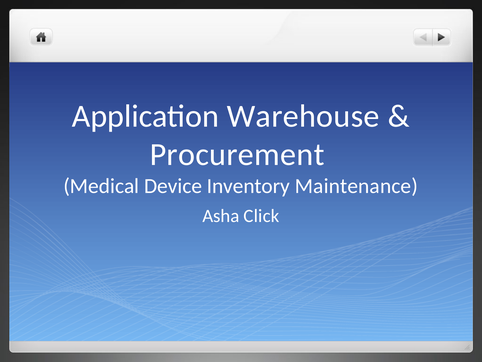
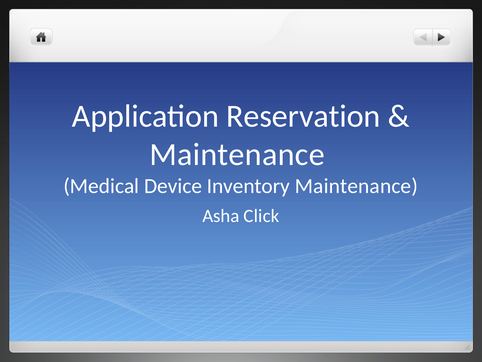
Warehouse: Warehouse -> Reservation
Procurement at (237, 154): Procurement -> Maintenance
